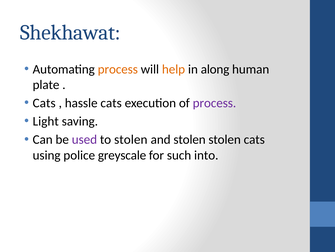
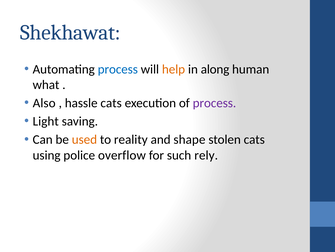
process at (118, 69) colour: orange -> blue
plate: plate -> what
Cats at (44, 103): Cats -> Also
used colour: purple -> orange
to stolen: stolen -> reality
and stolen: stolen -> shape
greyscale: greyscale -> overflow
into: into -> rely
